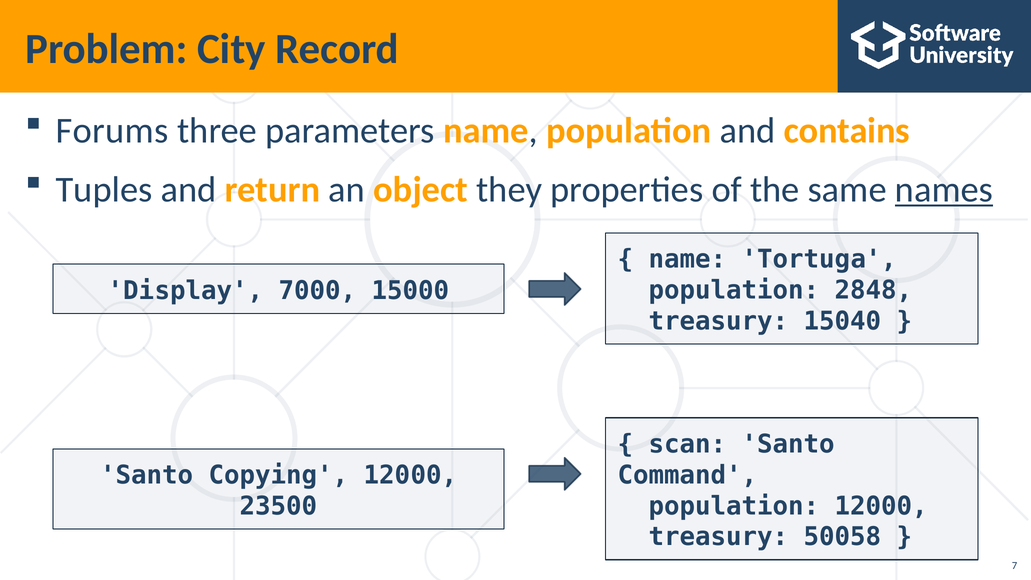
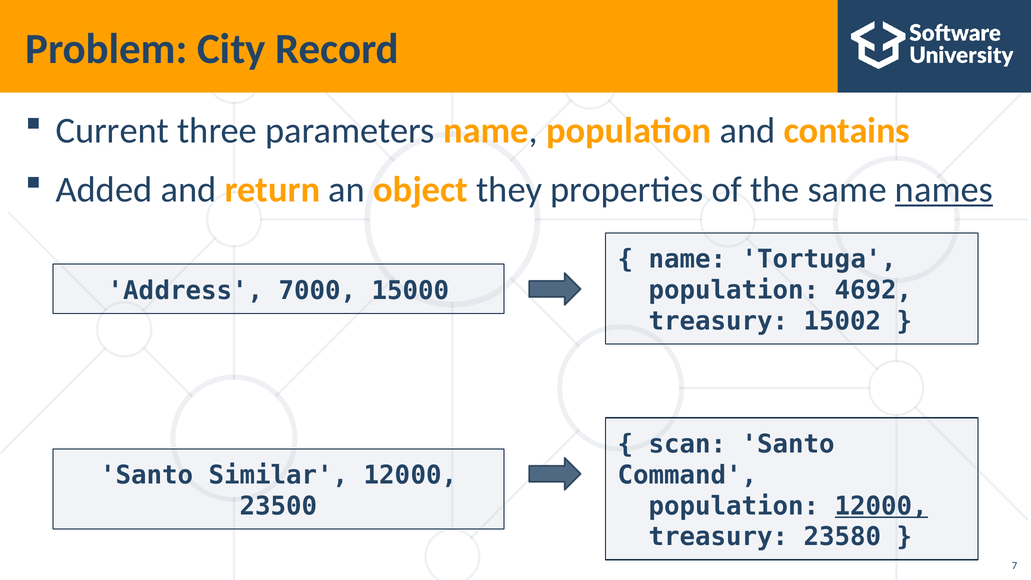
Forums: Forums -> Current
Tuples: Tuples -> Added
2848: 2848 -> 4692
Display: Display -> Address
15040: 15040 -> 15002
Copying: Copying -> Similar
12000 at (881, 506) underline: none -> present
50058: 50058 -> 23580
